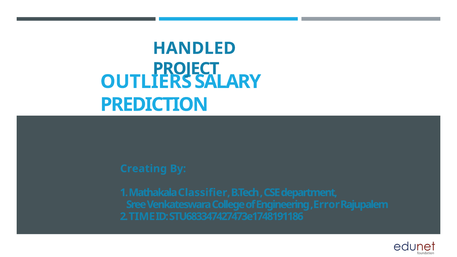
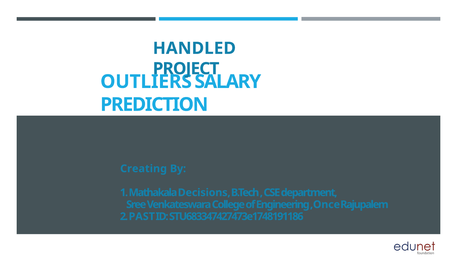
Classifier: Classifier -> Decisions
,Error: ,Error -> ,Once
TIME: TIME -> PAST
